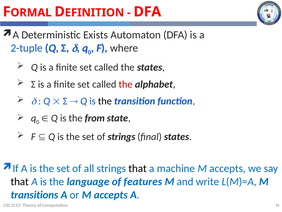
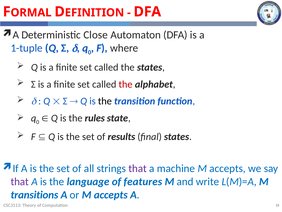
Exists: Exists -> Close
2-tuple: 2-tuple -> 1-tuple
from: from -> rules
of strings: strings -> results
that at (138, 168) colour: black -> purple
that at (20, 181) colour: black -> purple
